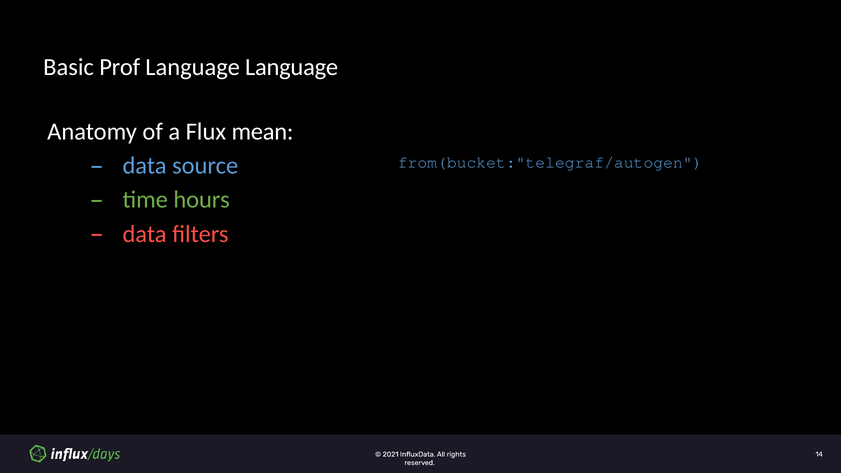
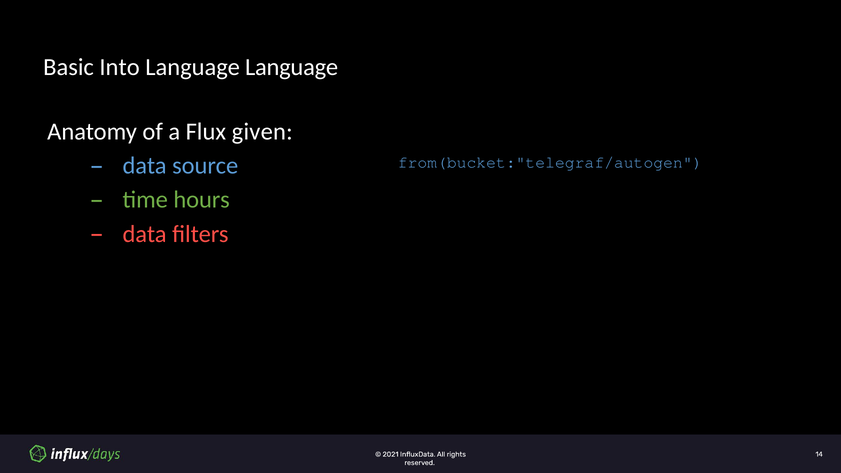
Prof: Prof -> Into
mean: mean -> given
